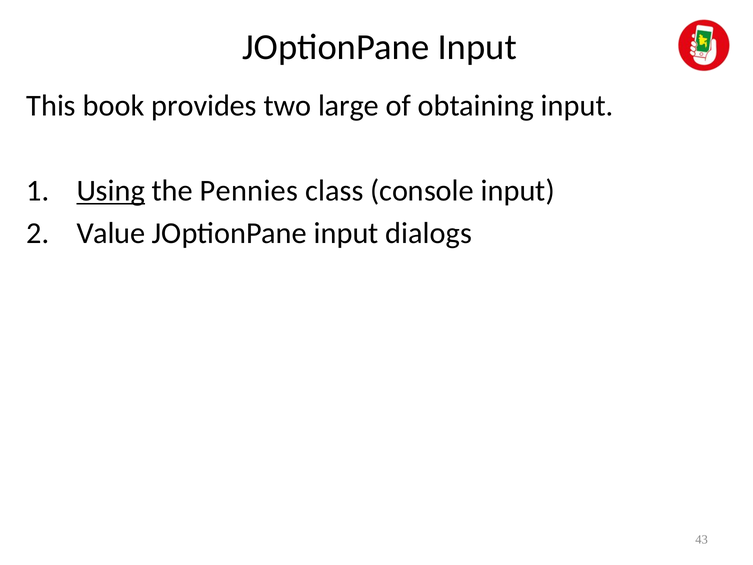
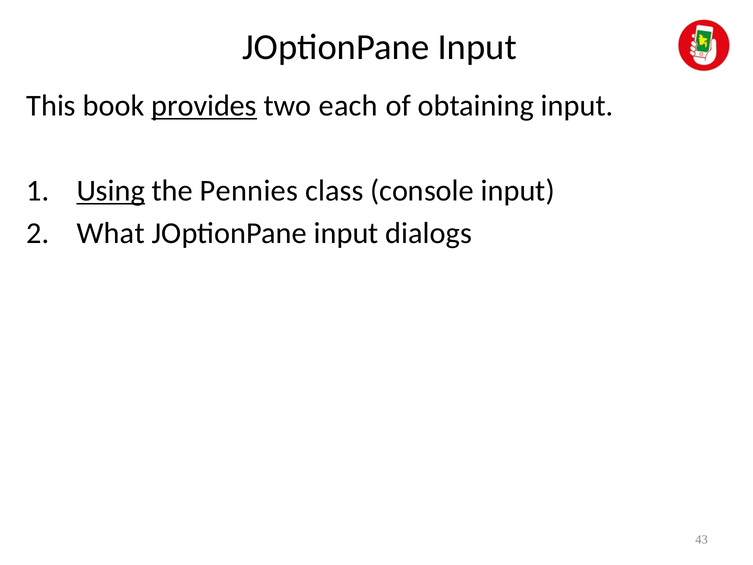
provides underline: none -> present
large: large -> each
Value: Value -> What
